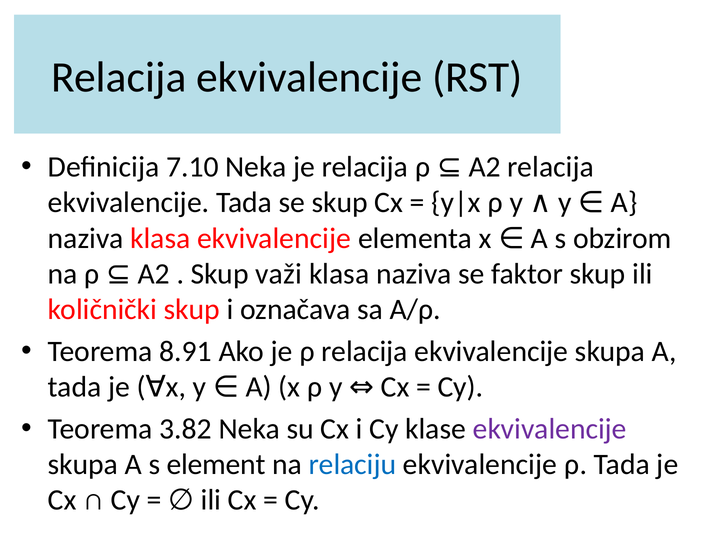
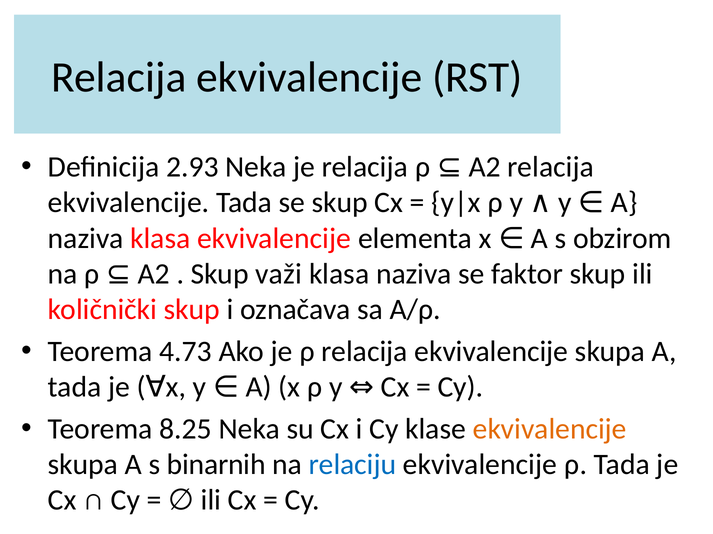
7.10: 7.10 -> 2.93
8.91: 8.91 -> 4.73
3.82: 3.82 -> 8.25
ekvivalencije at (550, 430) colour: purple -> orange
element: element -> binarnih
